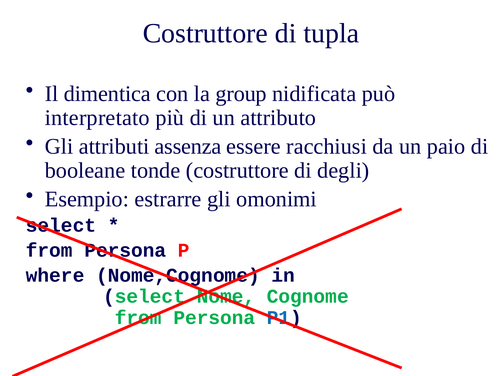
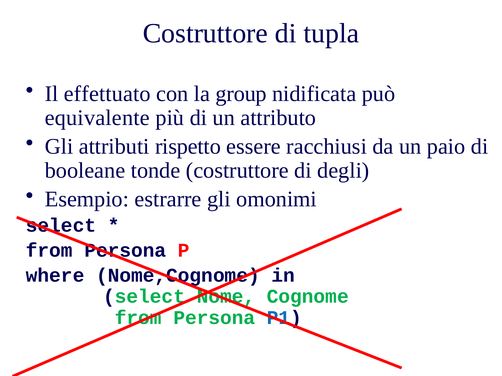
dimentica: dimentica -> effettuato
interpretato: interpretato -> equivalente
assenza: assenza -> rispetto
